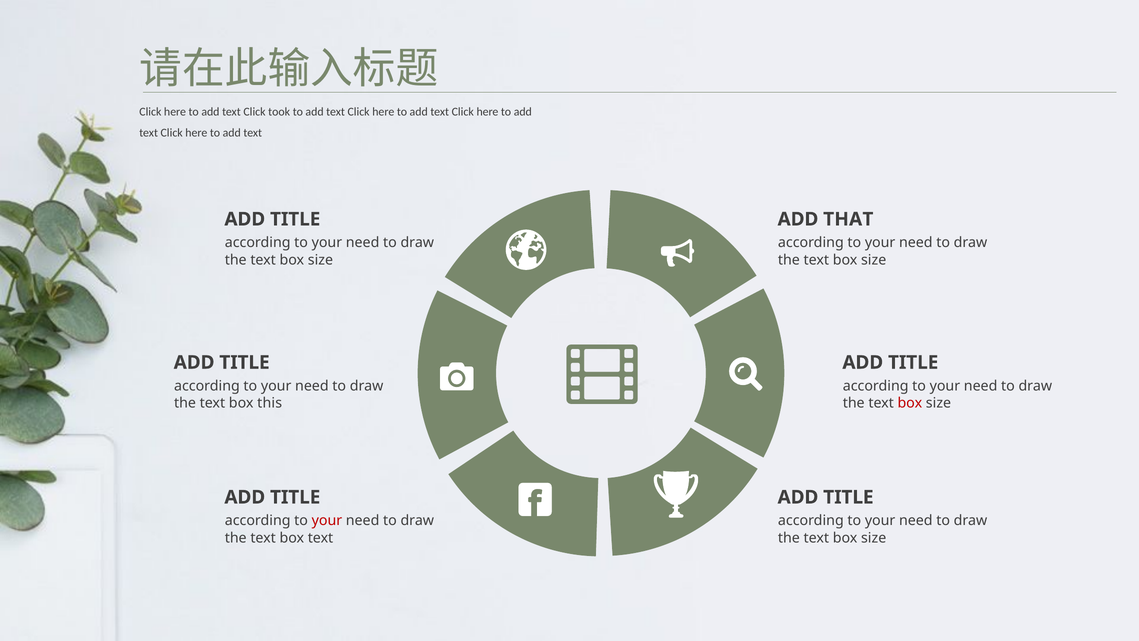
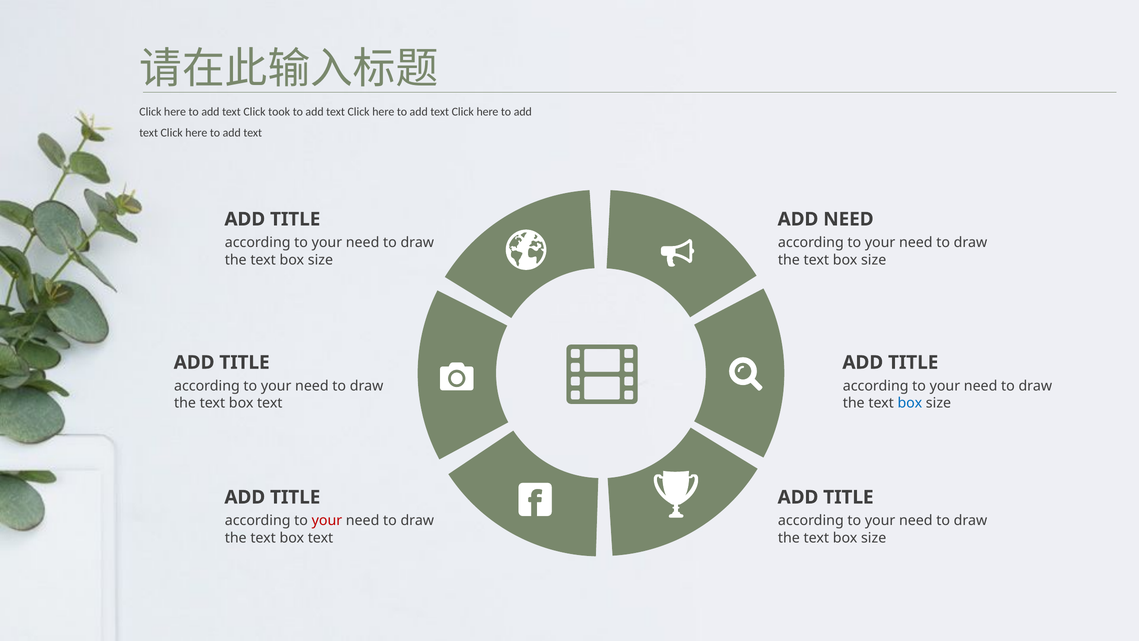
ADD THAT: THAT -> NEED
this at (270, 403): this -> text
box at (910, 403) colour: red -> blue
